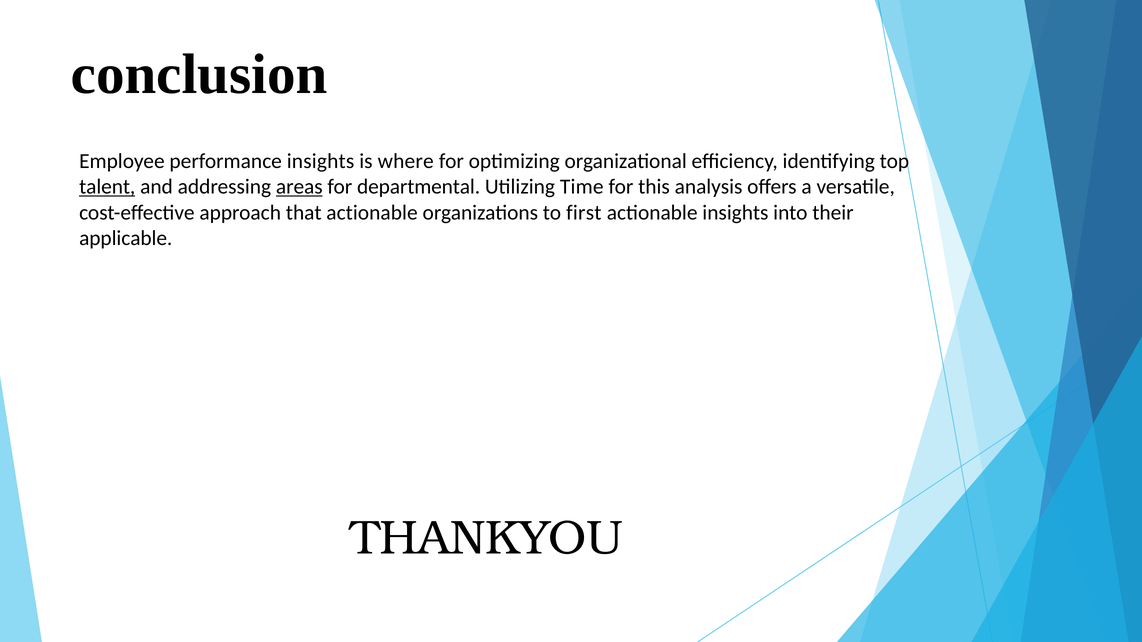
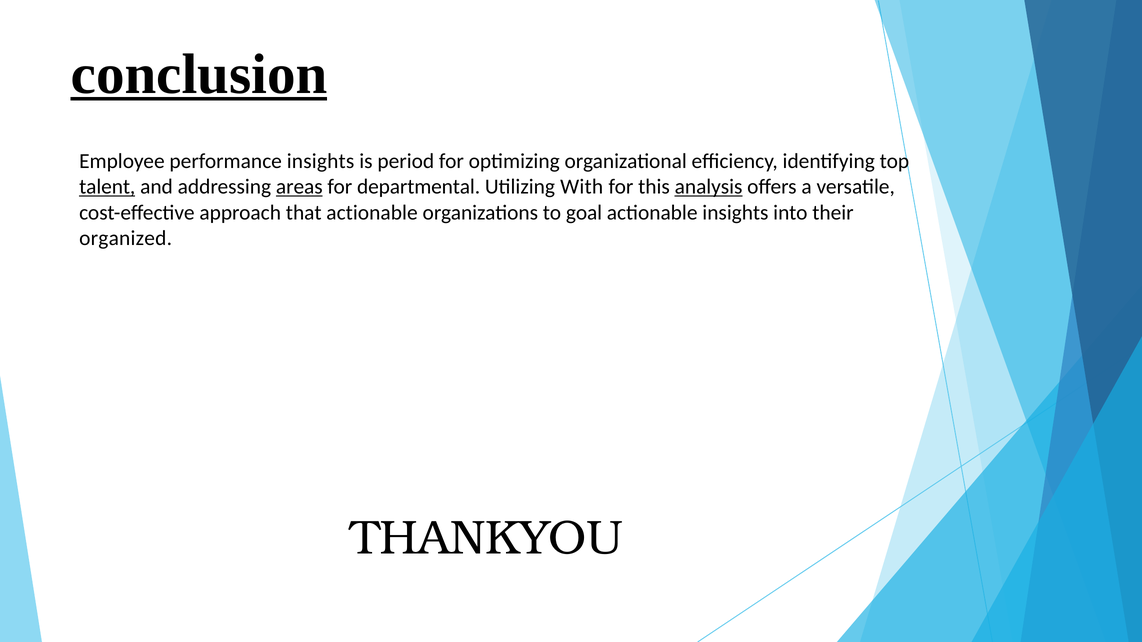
conclusion underline: none -> present
where: where -> period
Time: Time -> With
analysis underline: none -> present
first: first -> goal
applicable: applicable -> organized
